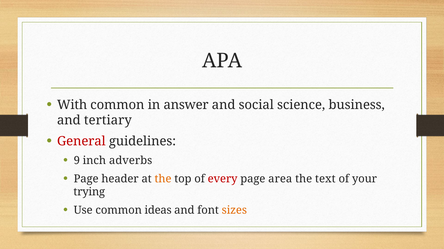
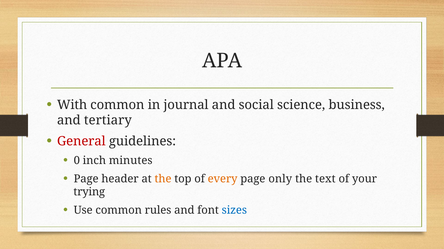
answer: answer -> journal
9: 9 -> 0
adverbs: adverbs -> minutes
every colour: red -> orange
area: area -> only
ideas: ideas -> rules
sizes colour: orange -> blue
